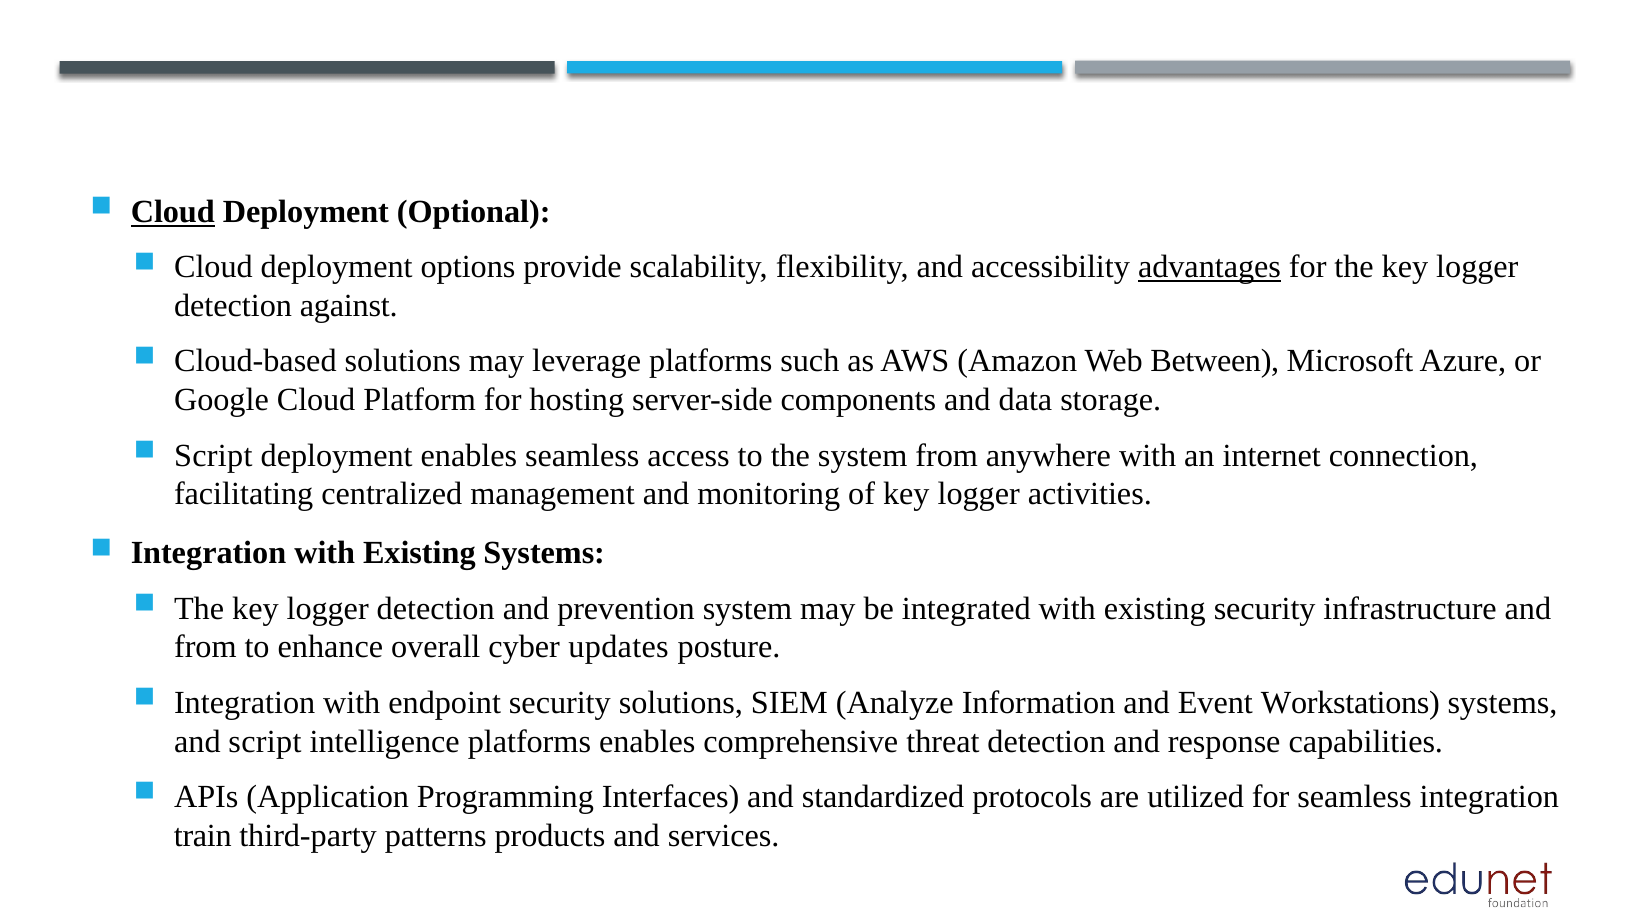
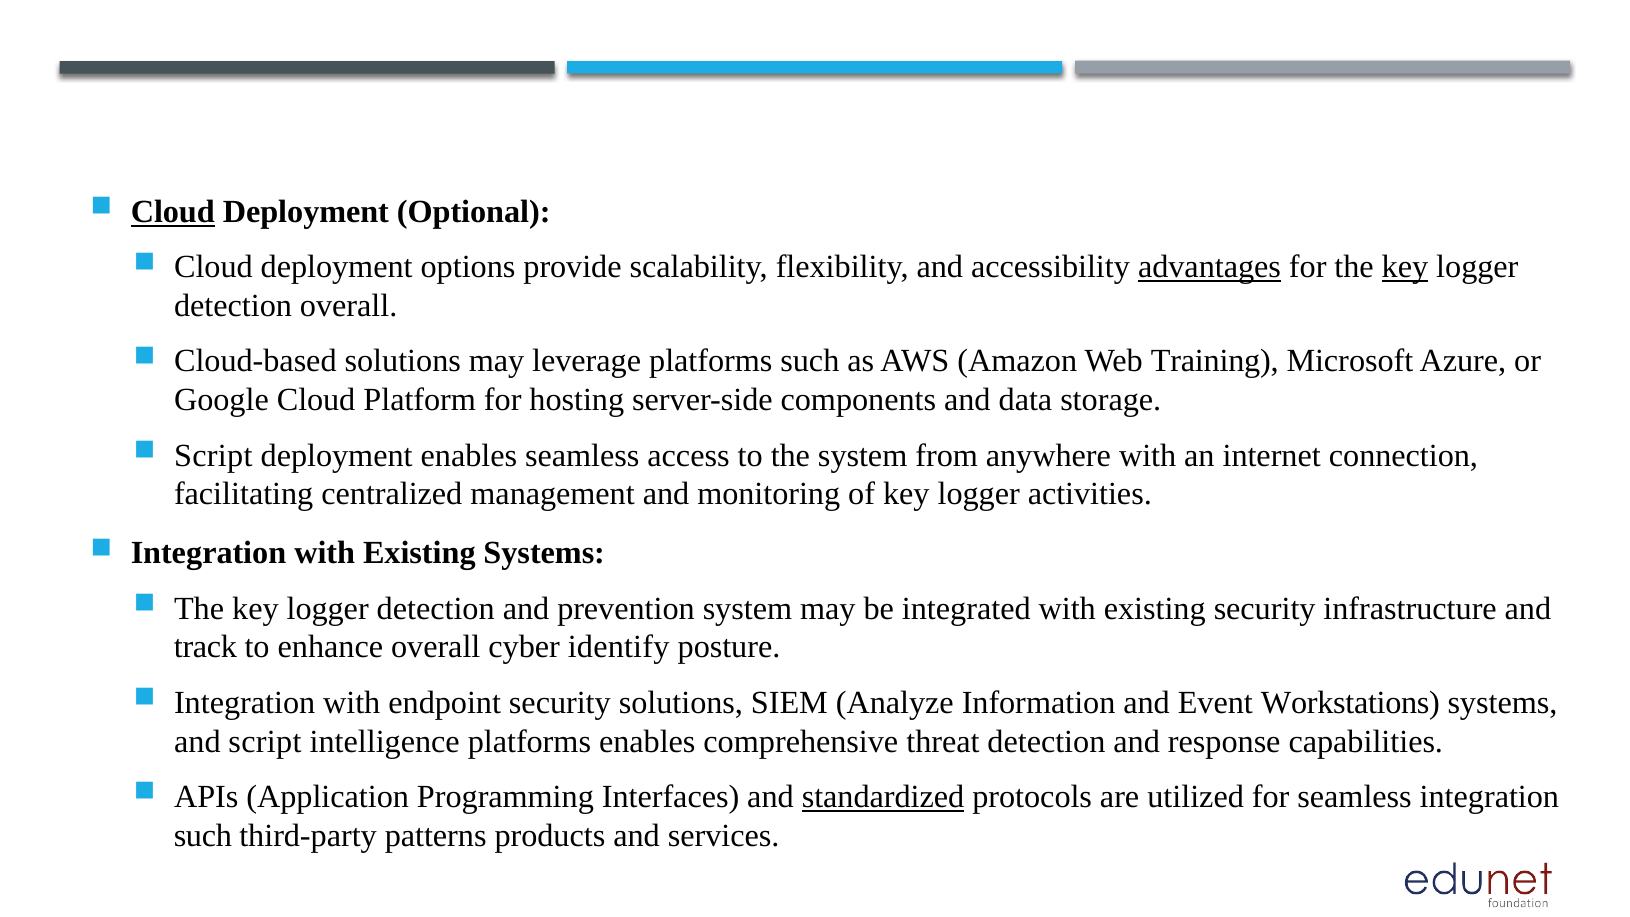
key at (1405, 267) underline: none -> present
detection against: against -> overall
Between: Between -> Training
from at (205, 647): from -> track
updates: updates -> identify
standardized underline: none -> present
train at (203, 835): train -> such
